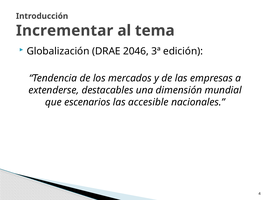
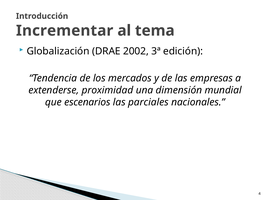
2046: 2046 -> 2002
destacables: destacables -> proximidad
accesible: accesible -> parciales
